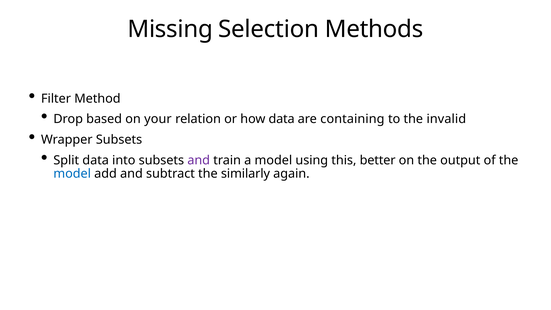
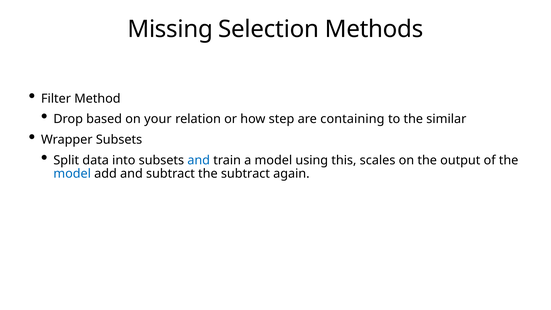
how data: data -> step
invalid: invalid -> similar
and at (199, 160) colour: purple -> blue
better: better -> scales
the similarly: similarly -> subtract
